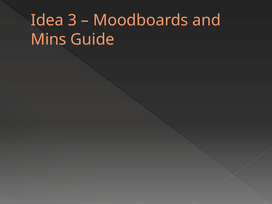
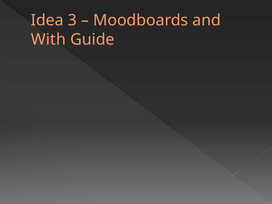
Mins: Mins -> With
